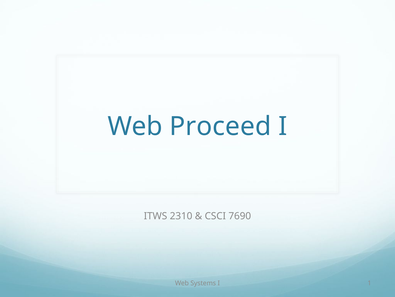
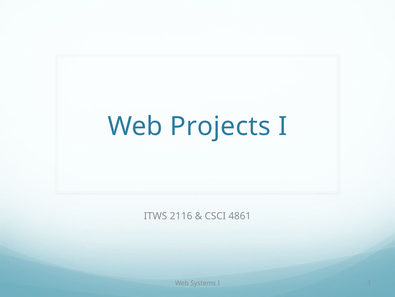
Proceed: Proceed -> Projects
2310: 2310 -> 2116
7690: 7690 -> 4861
